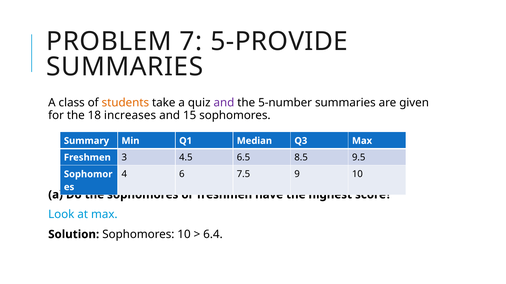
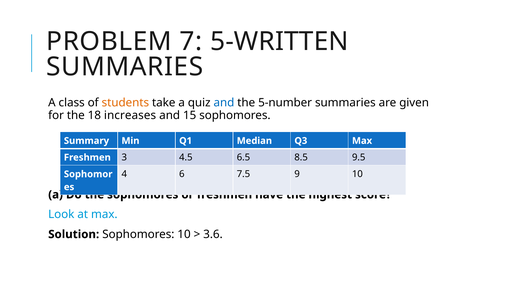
5-PROVIDE: 5-PROVIDE -> 5-WRITTEN
and at (224, 103) colour: purple -> blue
6.4: 6.4 -> 3.6
